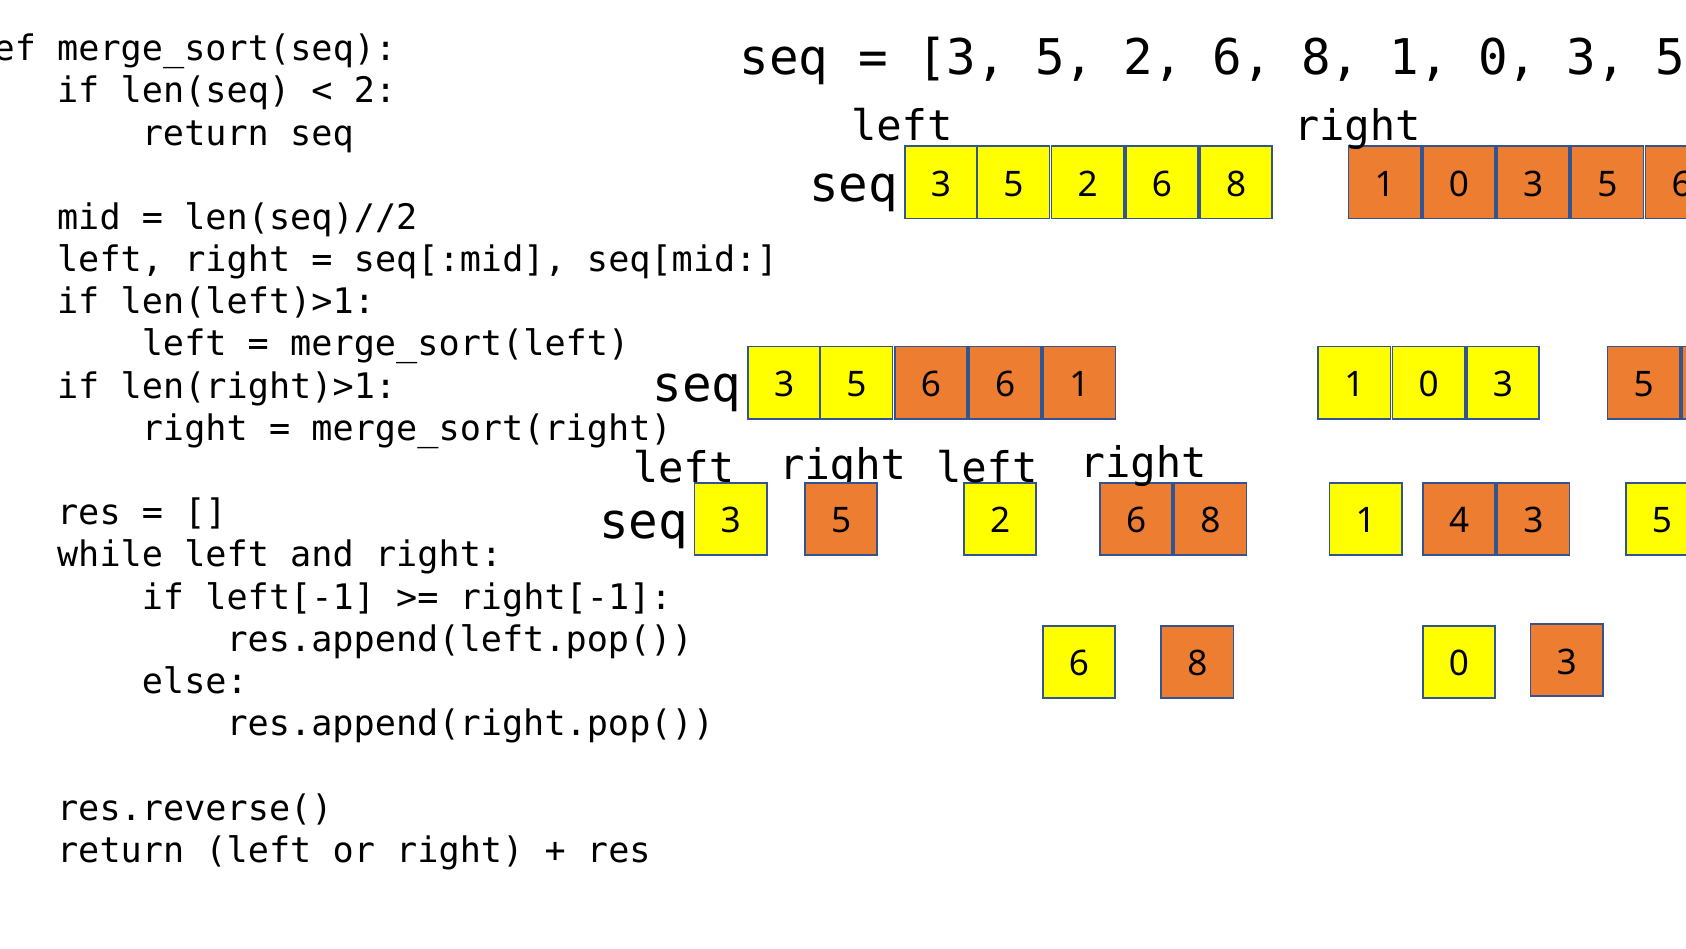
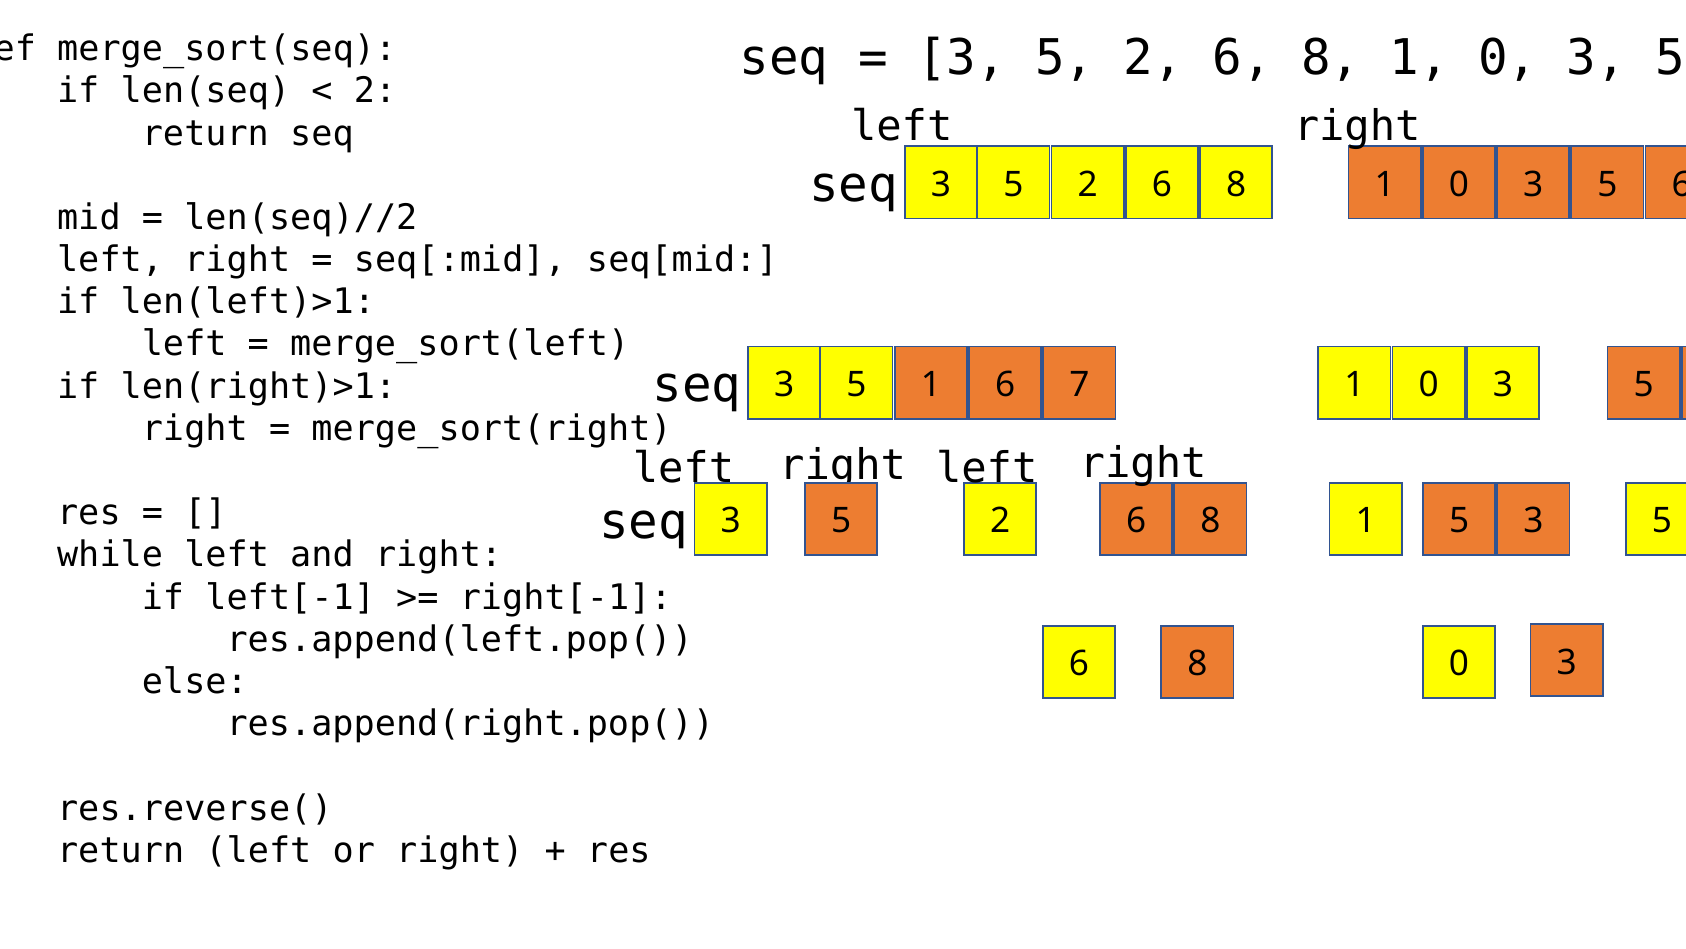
6 at (931, 385): 6 -> 1
1 at (1079, 385): 1 -> 7
1 4: 4 -> 5
